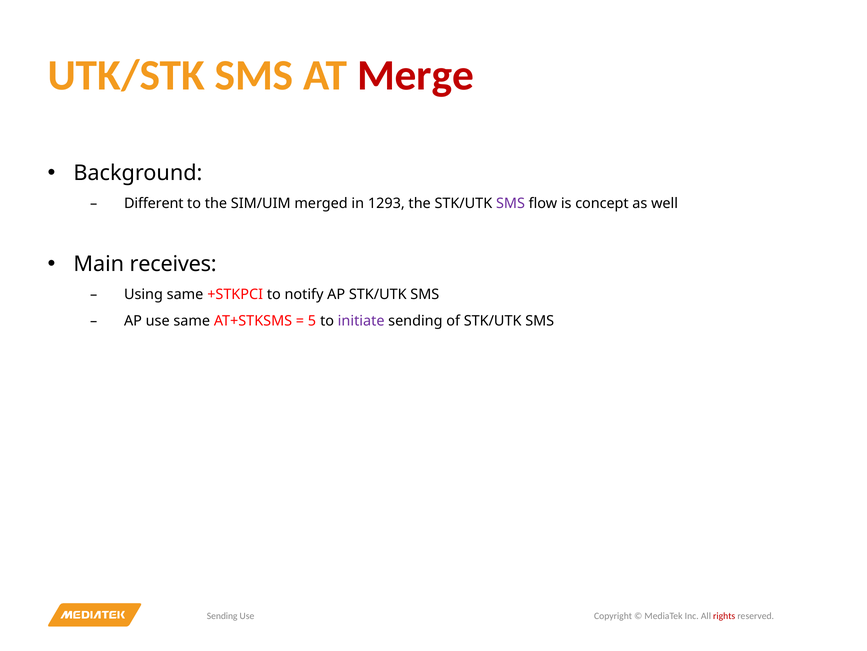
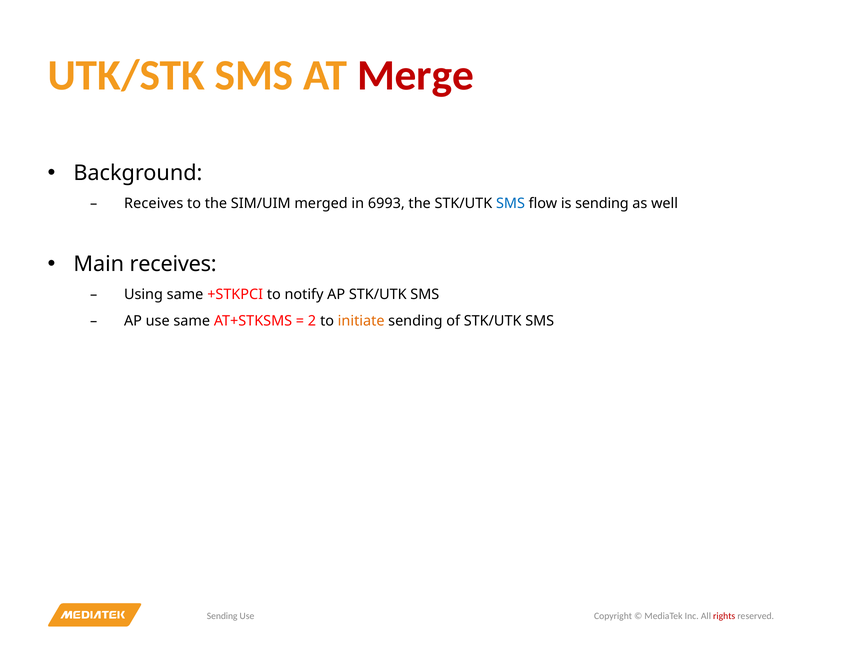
Different at (154, 203): Different -> Receives
1293: 1293 -> 6993
SMS at (511, 203) colour: purple -> blue
is concept: concept -> sending
5: 5 -> 2
initiate colour: purple -> orange
